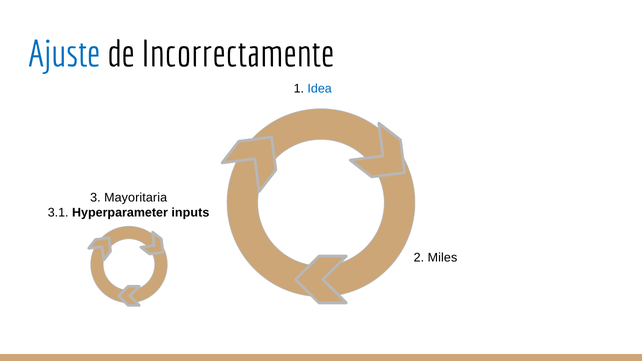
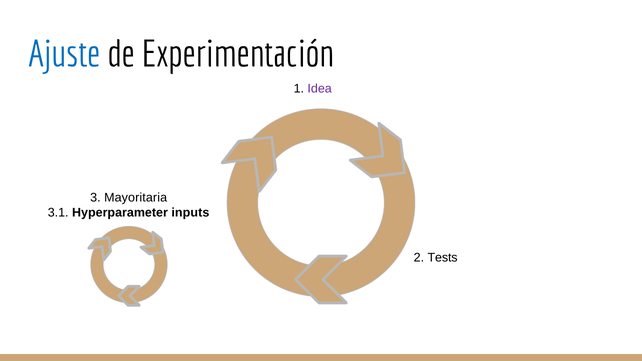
Incorrectamente: Incorrectamente -> Experimentación
Idea colour: blue -> purple
Miles: Miles -> Tests
